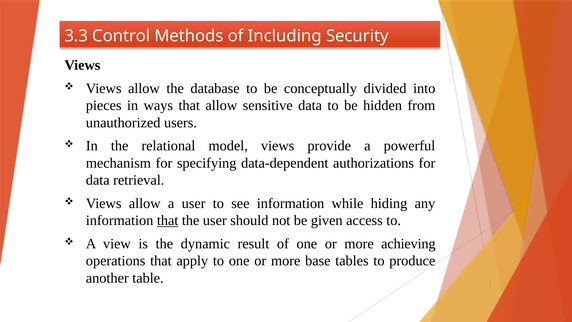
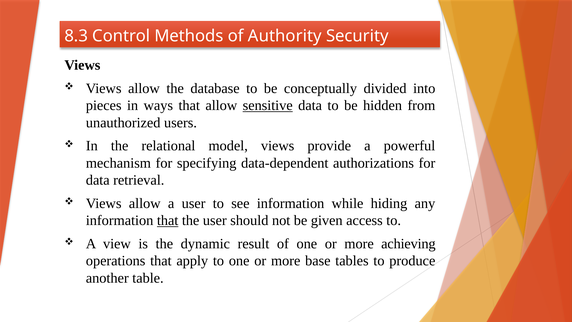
3.3: 3.3 -> 8.3
Including: Including -> Authority
sensitive underline: none -> present
